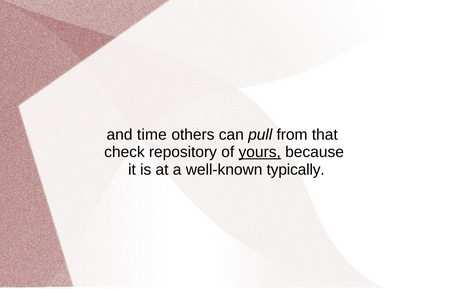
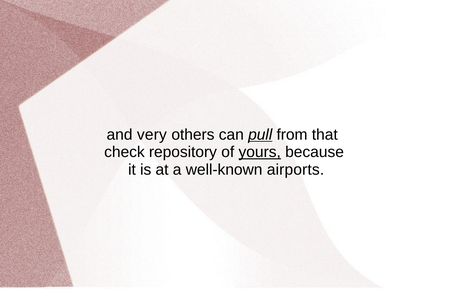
time: time -> very
pull underline: none -> present
typically: typically -> airports
